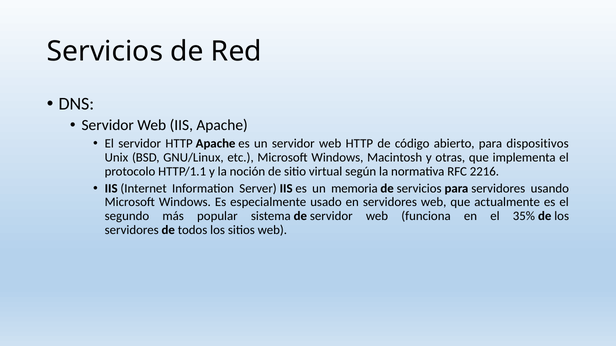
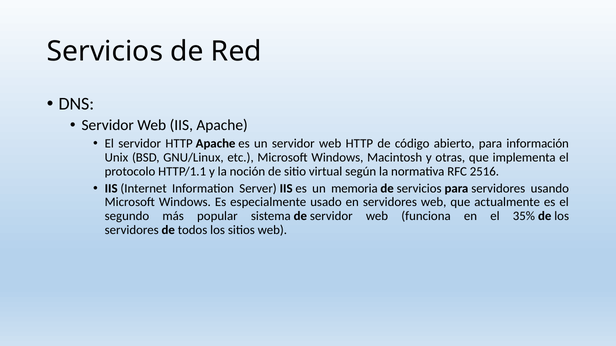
dispositivos: dispositivos -> información
2216: 2216 -> 2516
